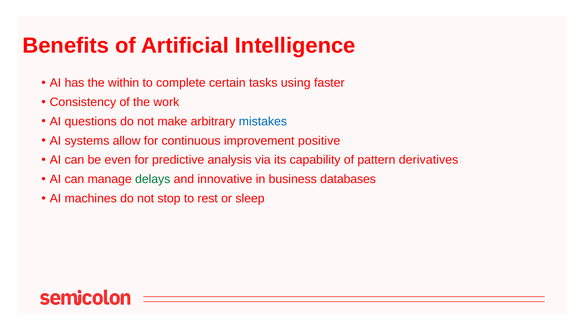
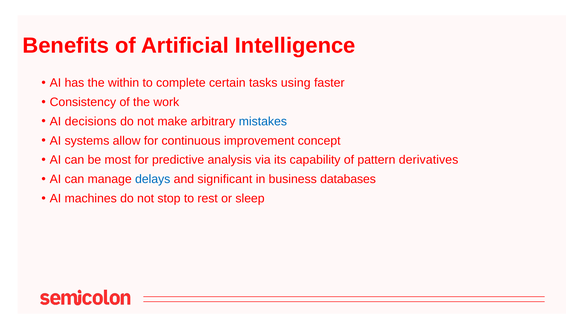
questions: questions -> decisions
positive: positive -> concept
even: even -> most
delays colour: green -> blue
innovative: innovative -> significant
